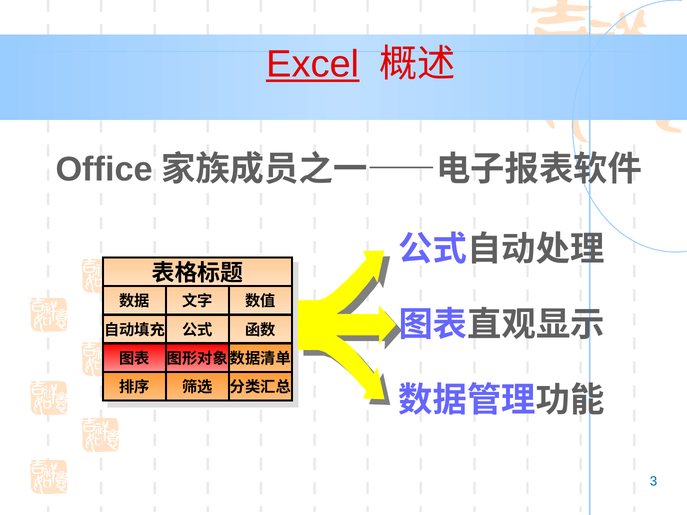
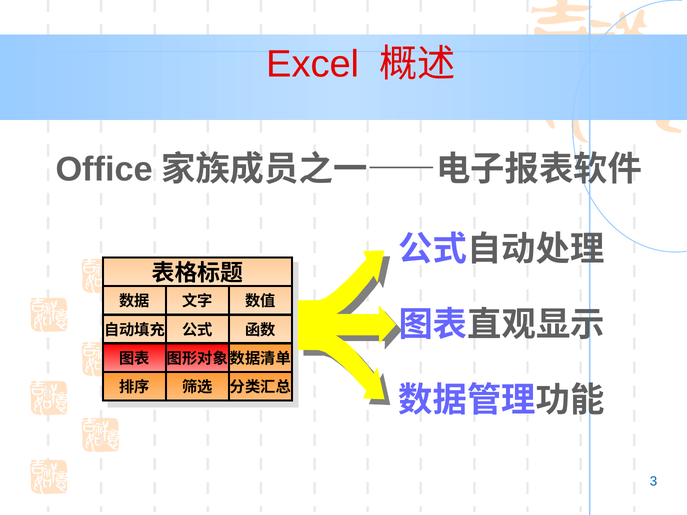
Excel underline: present -> none
